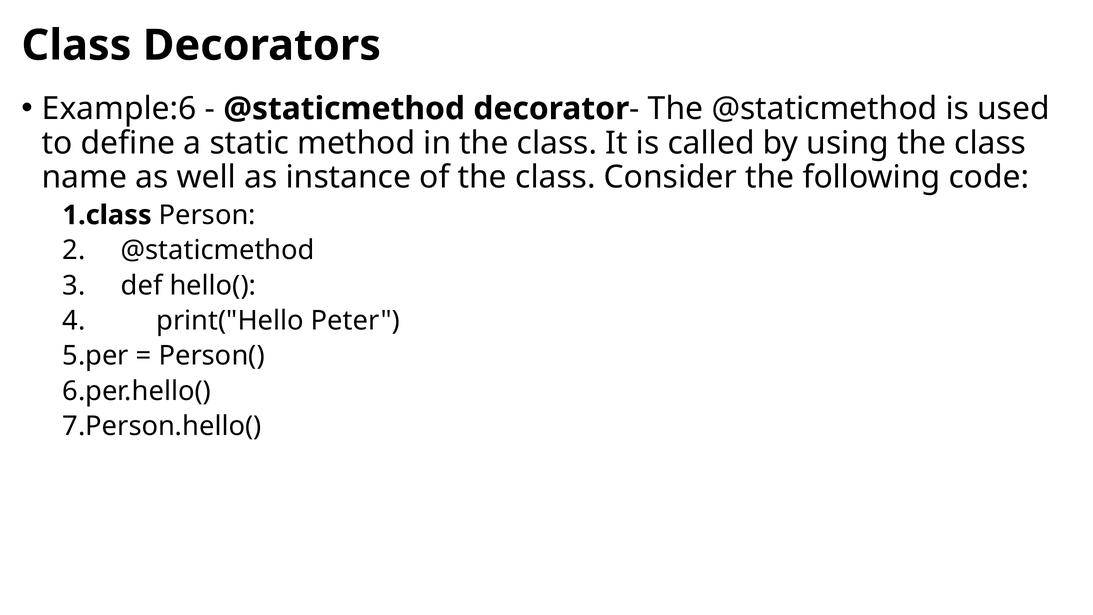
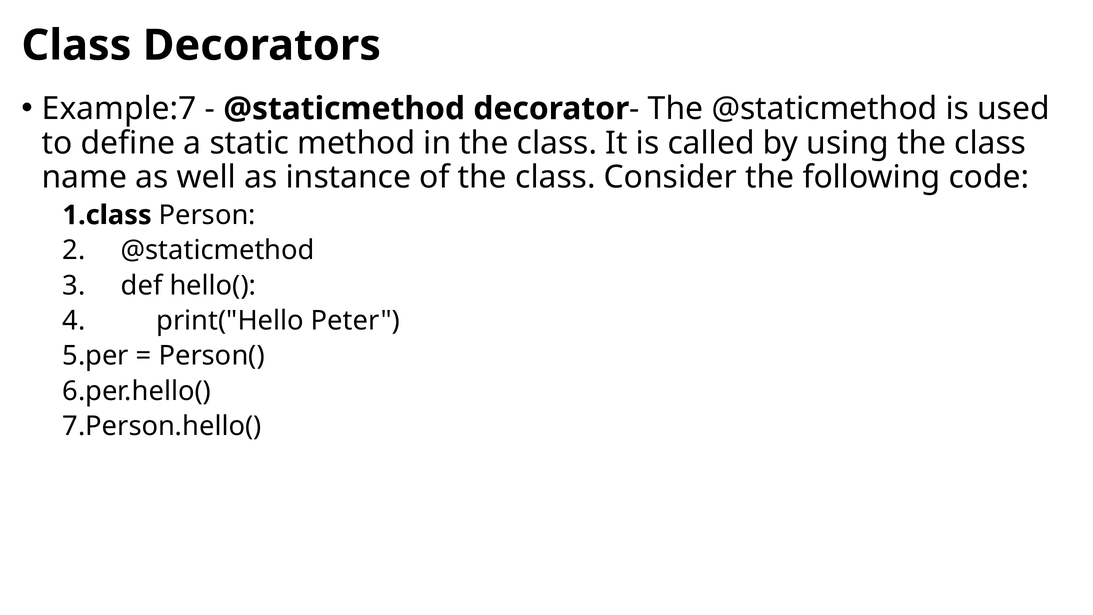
Example:6: Example:6 -> Example:7
